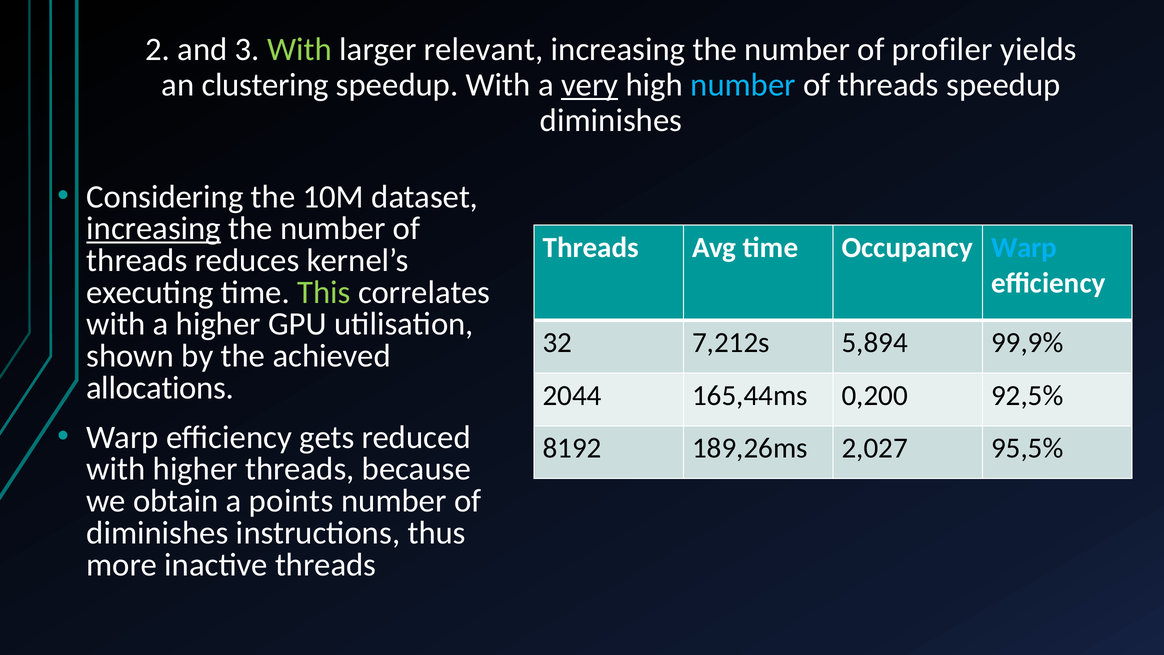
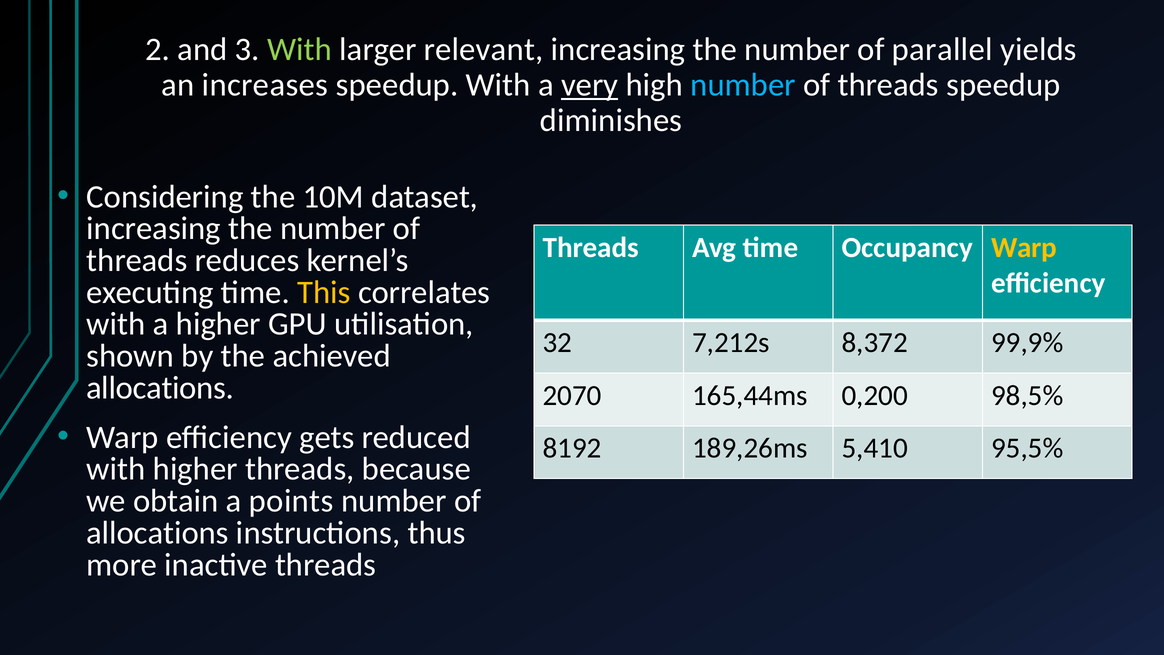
profiler: profiler -> parallel
clustering: clustering -> increases
increasing at (154, 229) underline: present -> none
Warp at (1024, 247) colour: light blue -> yellow
This colour: light green -> yellow
5,894: 5,894 -> 8,372
2044: 2044 -> 2070
92,5%: 92,5% -> 98,5%
2,027: 2,027 -> 5,410
diminishes at (157, 533): diminishes -> allocations
